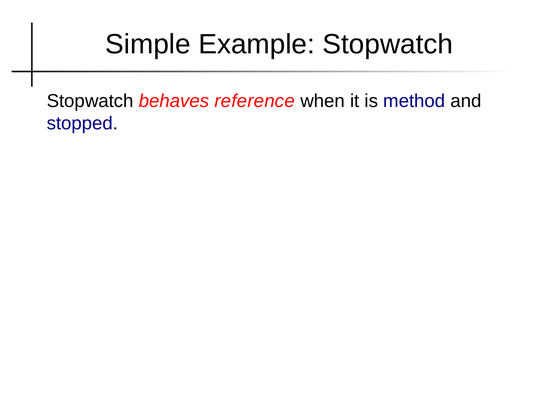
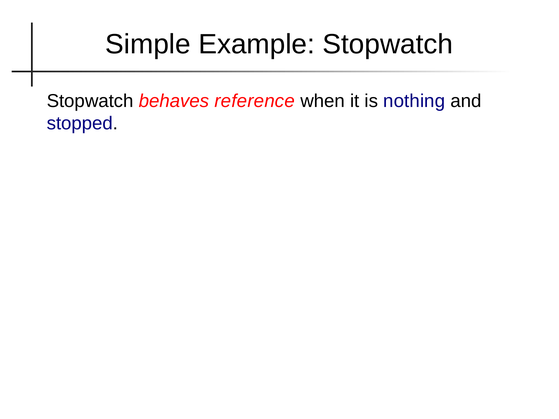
method: method -> nothing
